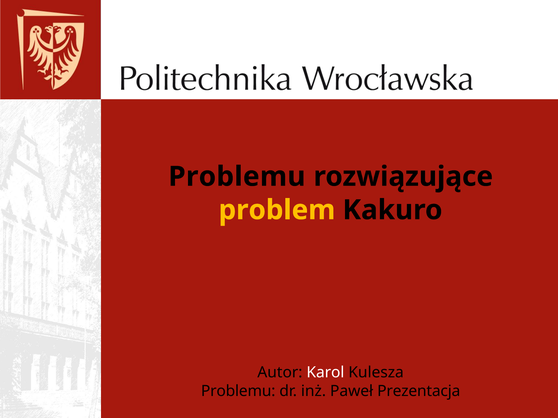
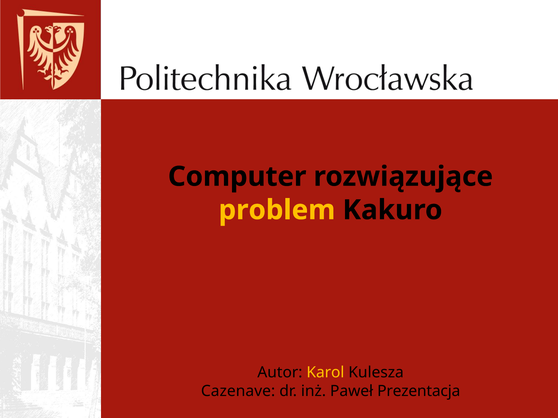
Problemu at (237, 177): Problemu -> Computer
Karol colour: white -> yellow
Problemu at (238, 392): Problemu -> Cazenave
